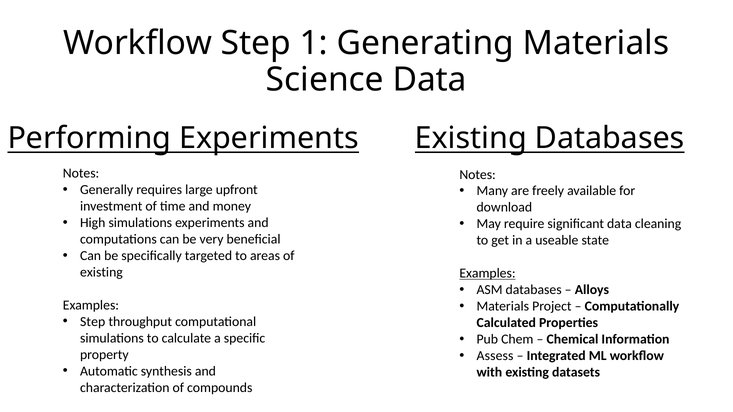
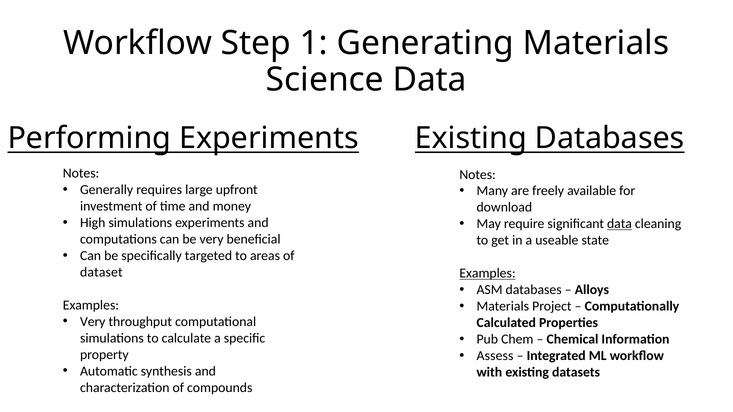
data at (619, 224) underline: none -> present
existing at (101, 272): existing -> dataset
Step at (93, 322): Step -> Very
